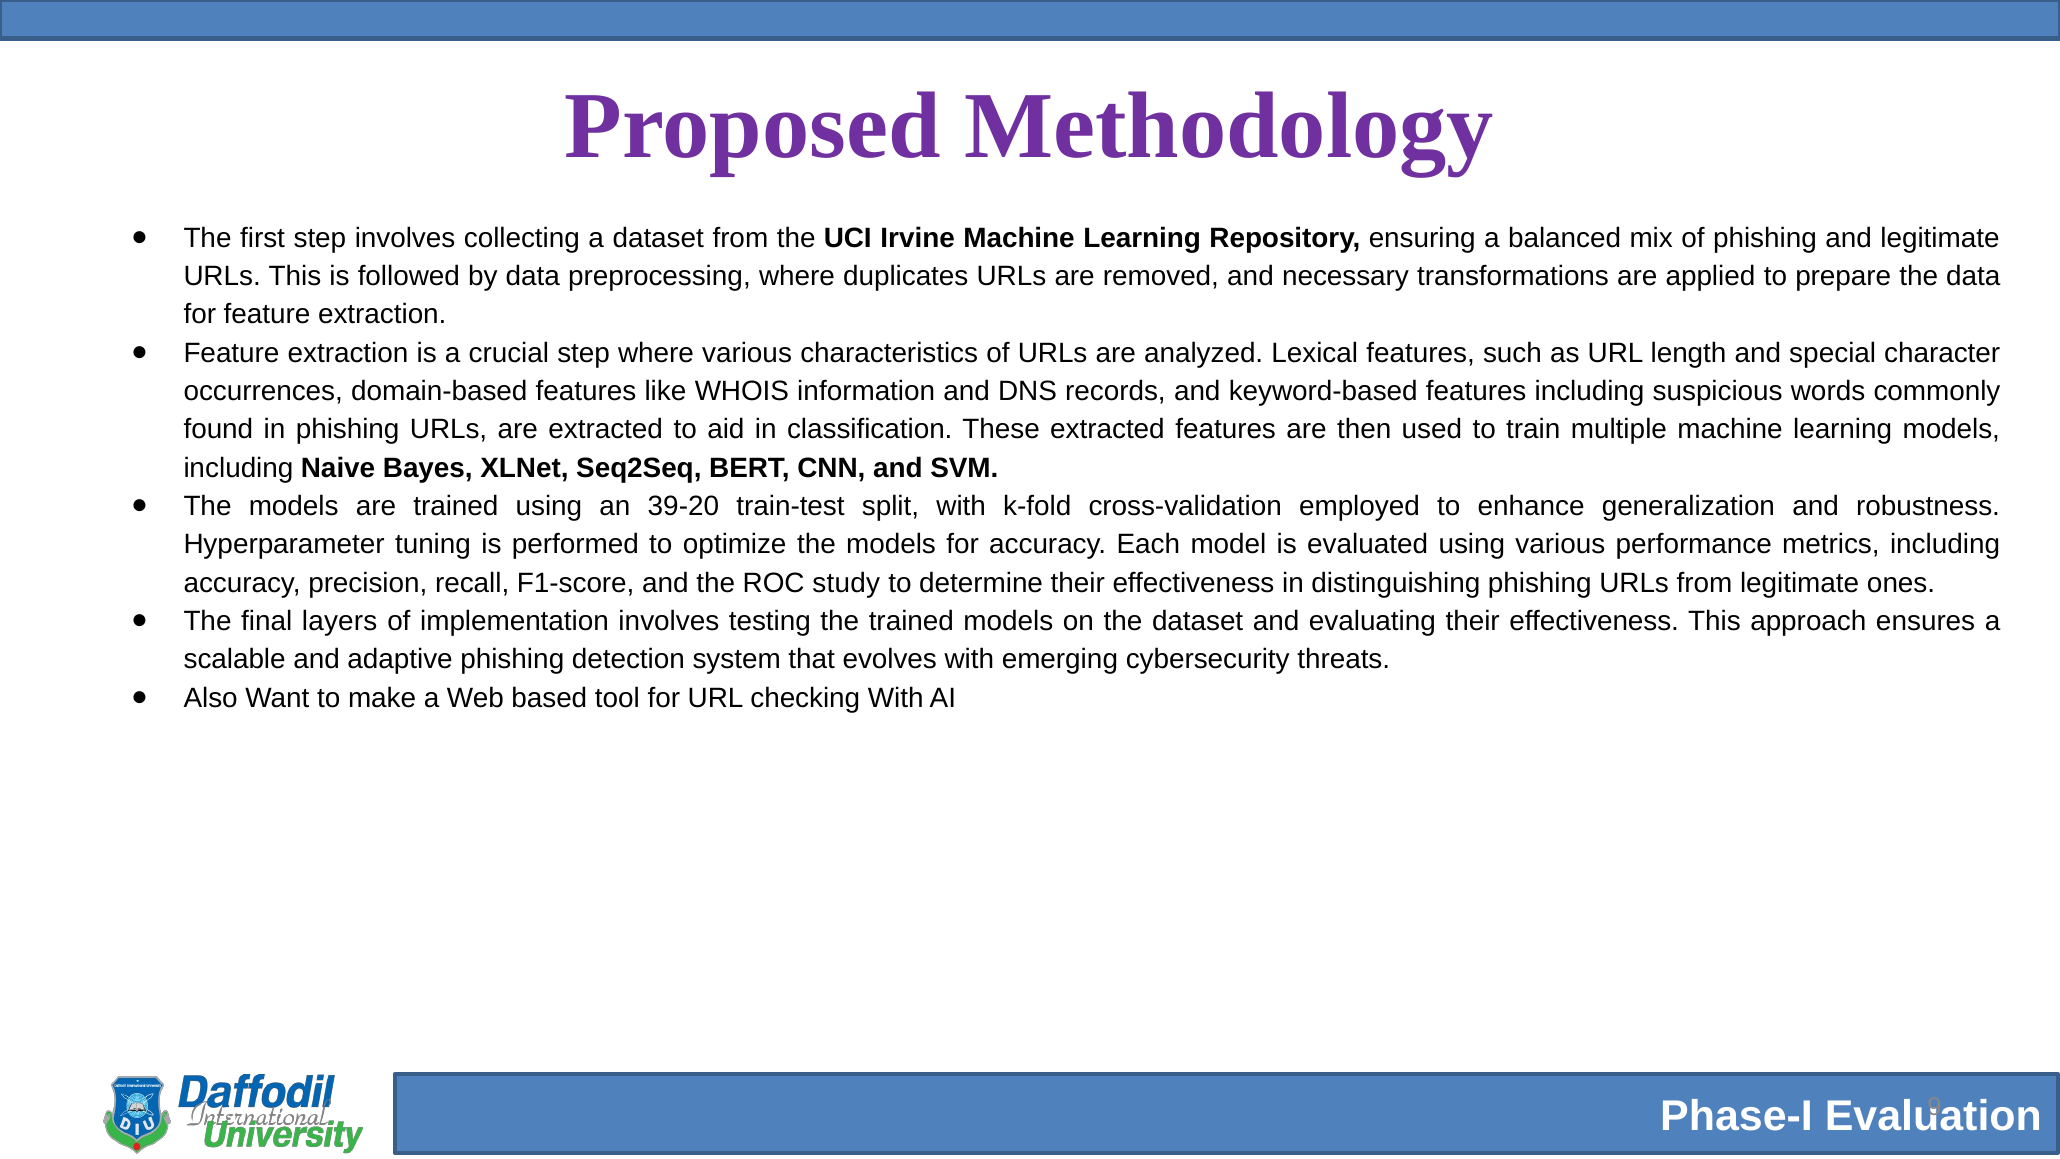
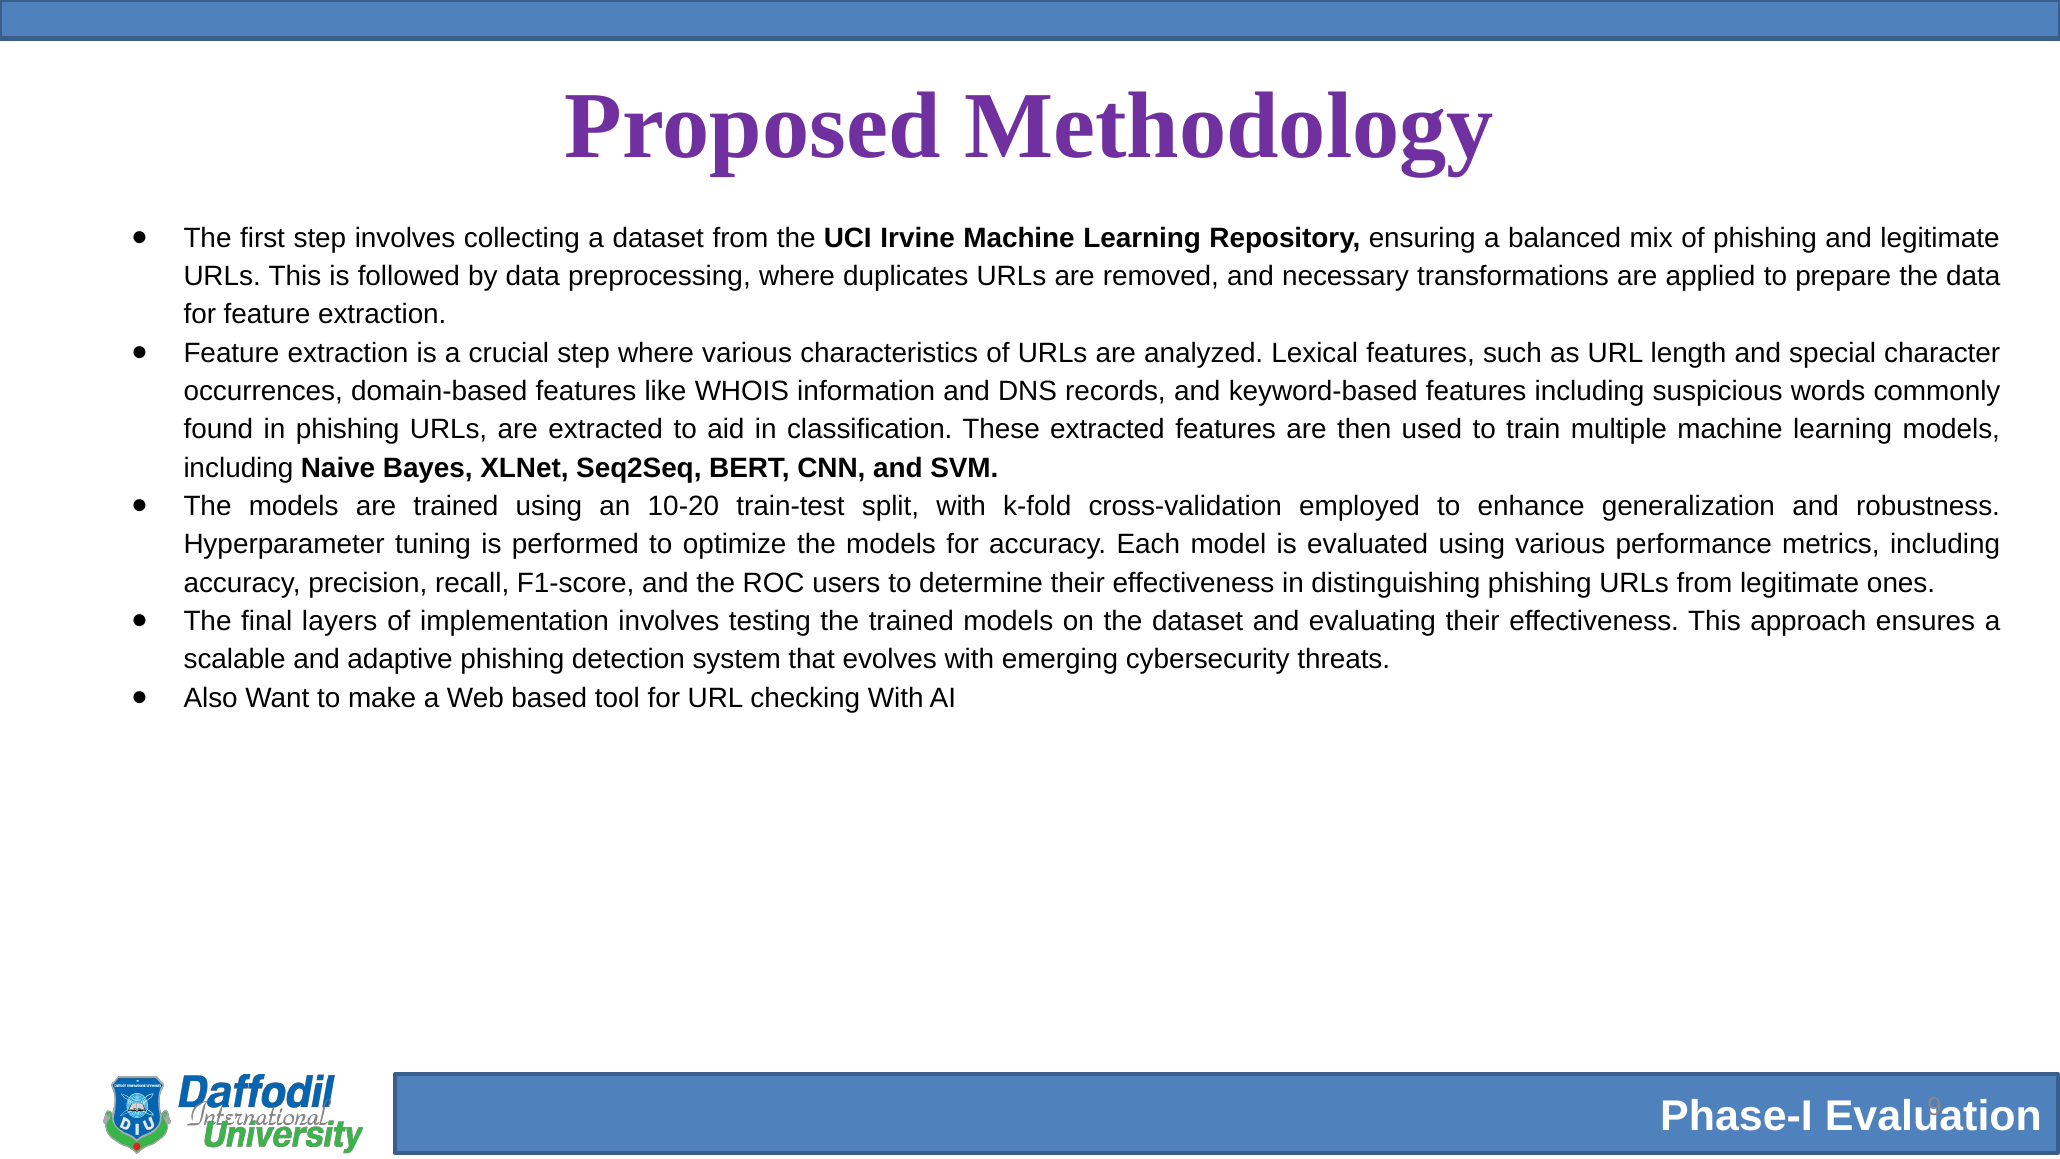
39-20: 39-20 -> 10-20
study: study -> users
